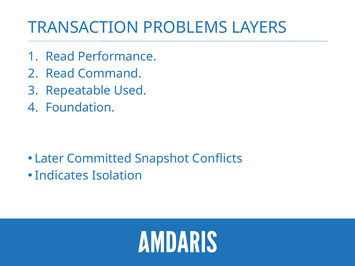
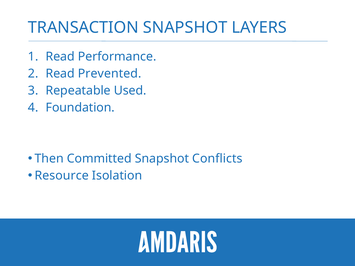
TRANSACTION PROBLEMS: PROBLEMS -> SNAPSHOT
Command: Command -> Prevented
Later: Later -> Then
Indicates: Indicates -> Resource
